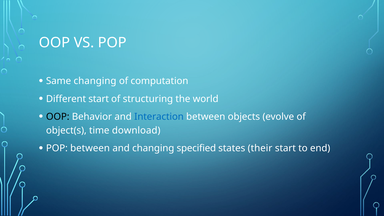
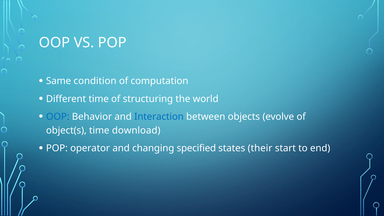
Same changing: changing -> condition
Different start: start -> time
OOP at (58, 117) colour: black -> blue
POP between: between -> operator
